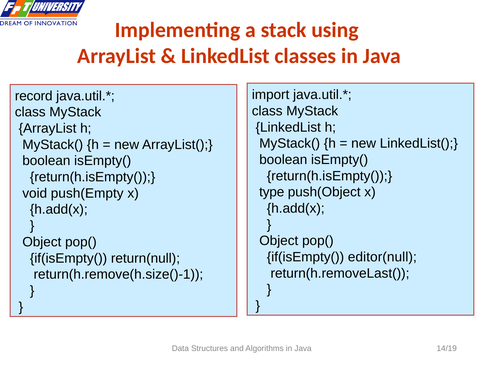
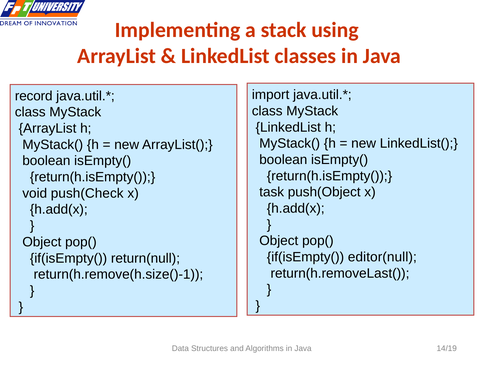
type: type -> task
push(Empty: push(Empty -> push(Check
